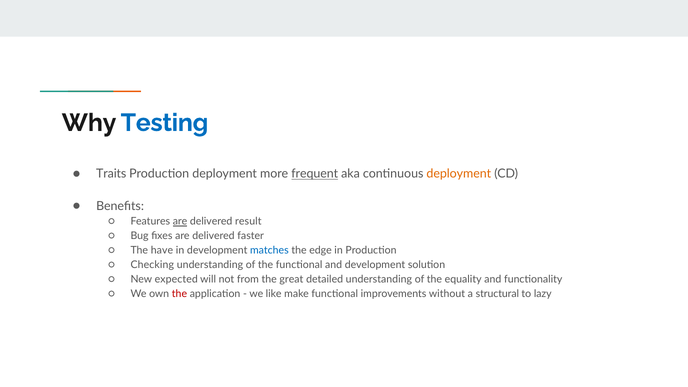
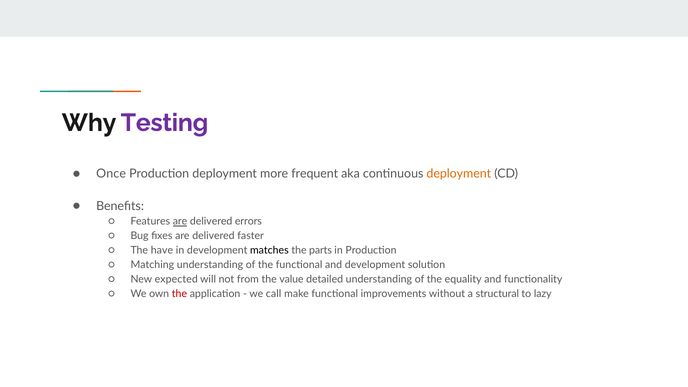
Testing colour: blue -> purple
Traits: Traits -> Once
frequent underline: present -> none
result: result -> errors
matches colour: blue -> black
edge: edge -> parts
Checking: Checking -> Matching
great: great -> value
like: like -> call
